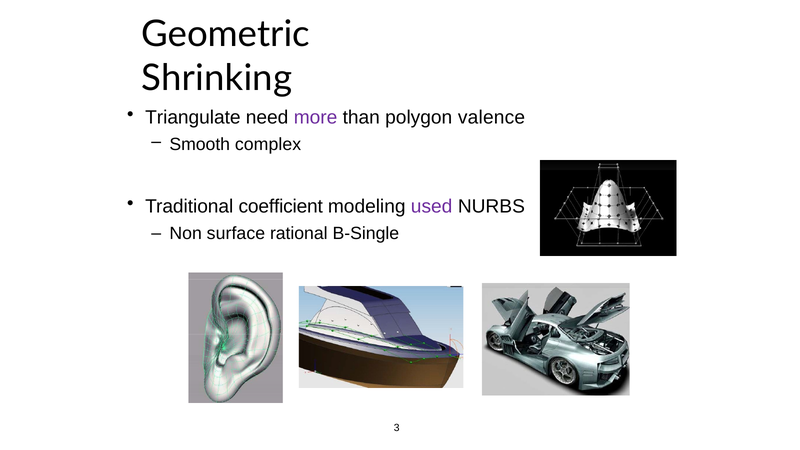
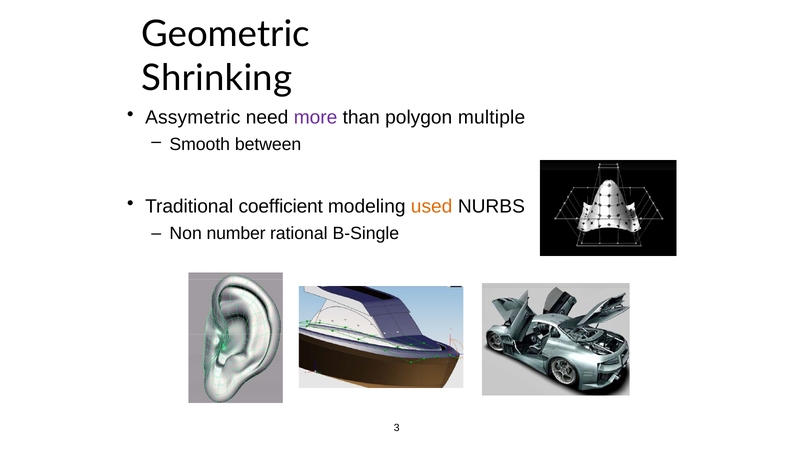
Triangulate: Triangulate -> Assymetric
valence: valence -> multiple
complex: complex -> between
used colour: purple -> orange
surface: surface -> number
